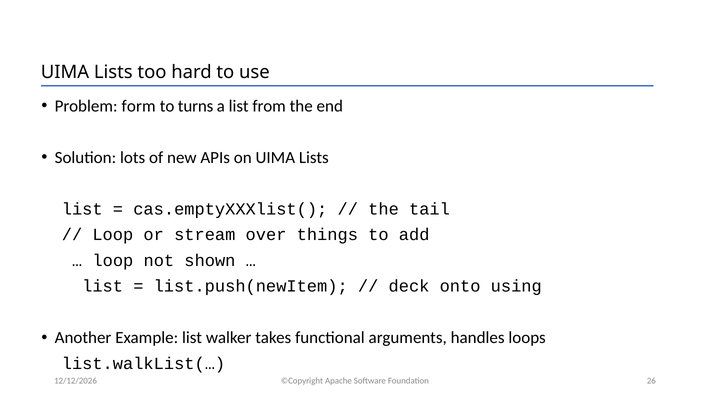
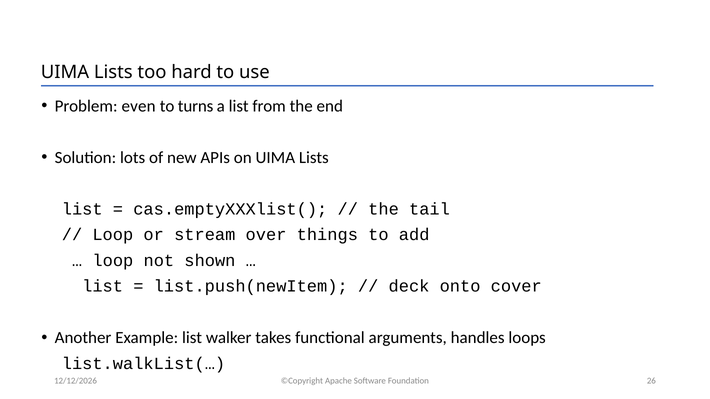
form: form -> even
using: using -> cover
